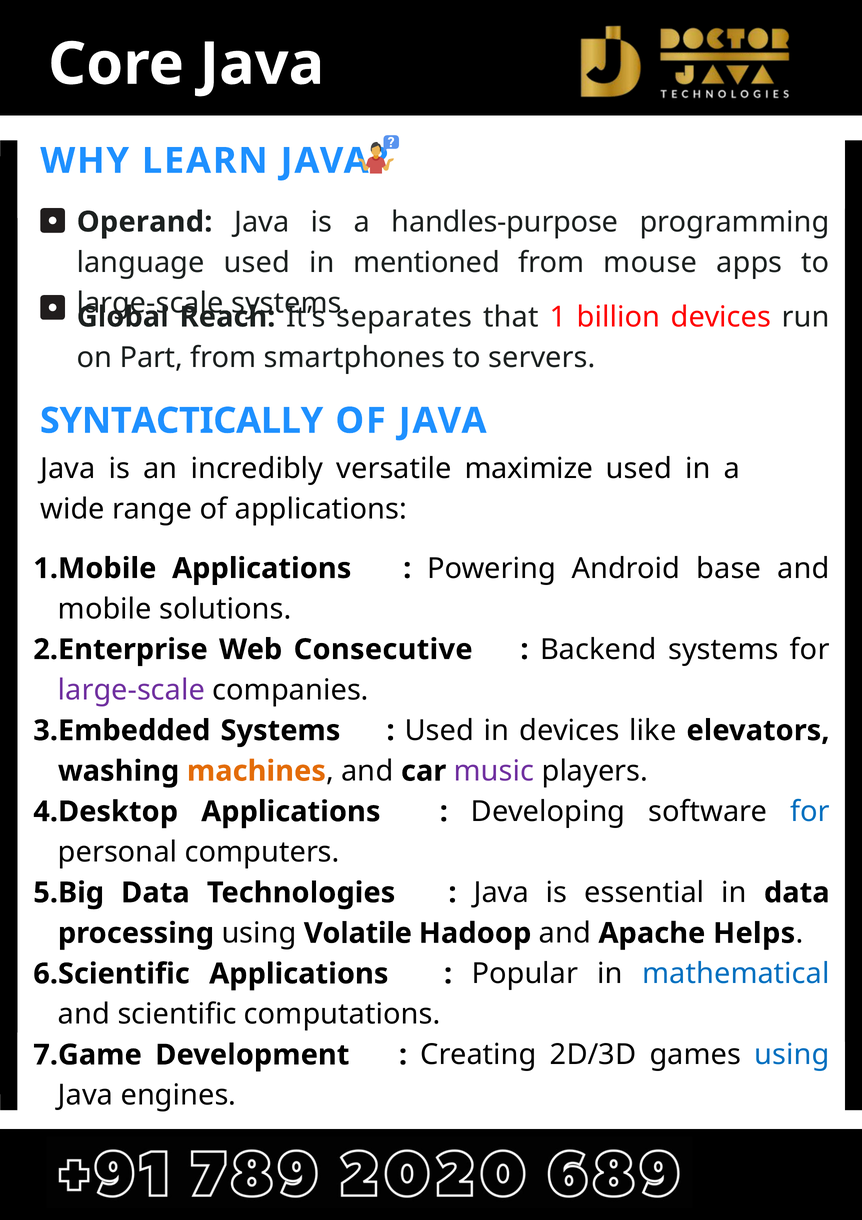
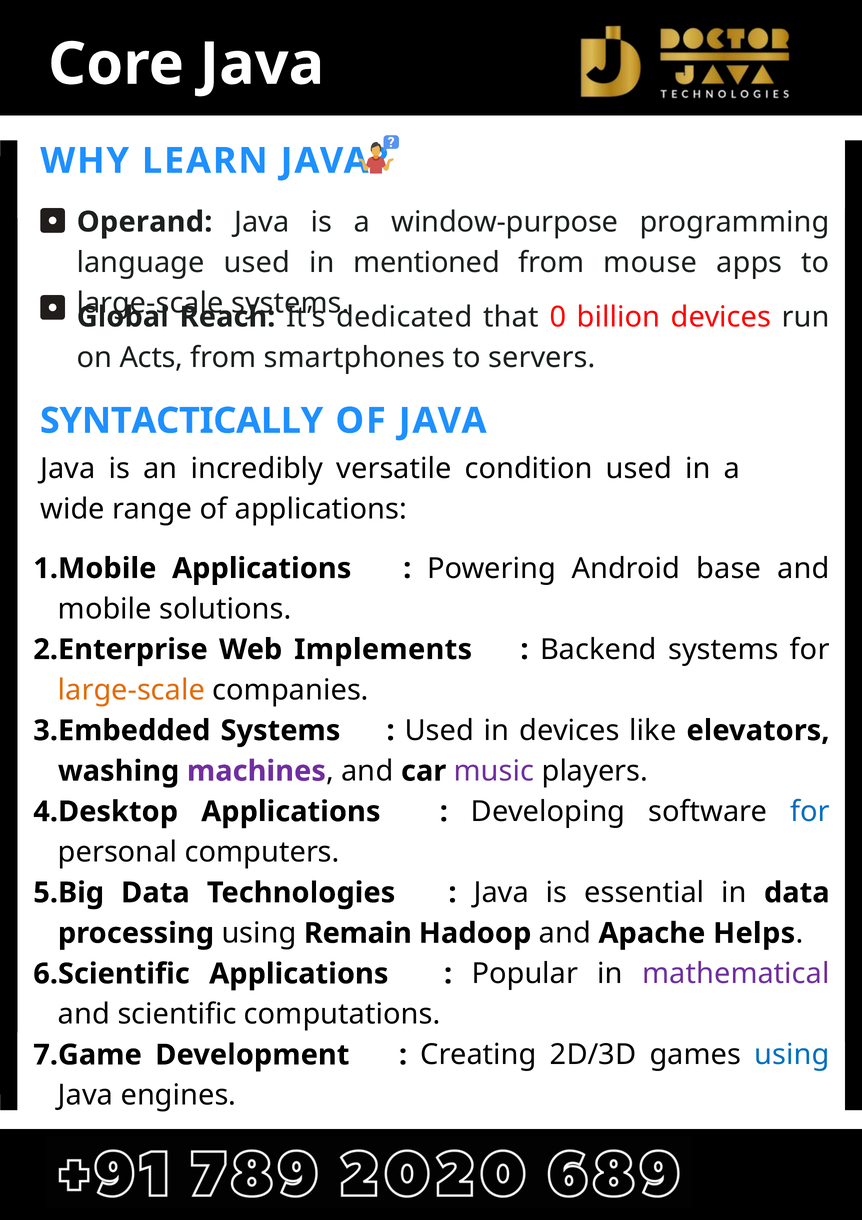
handles-purpose: handles-purpose -> window-purpose
separates: separates -> dedicated
1: 1 -> 0
Part: Part -> Acts
maximize: maximize -> condition
Consecutive: Consecutive -> Implements
large-scale at (131, 690) colour: purple -> orange
machines colour: orange -> purple
Volatile: Volatile -> Remain
mathematical colour: blue -> purple
